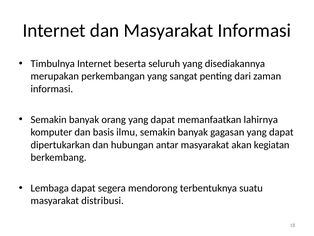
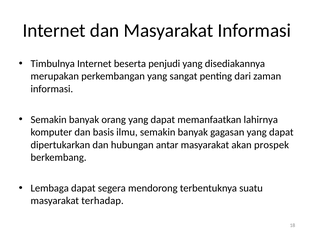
seluruh: seluruh -> penjudi
kegiatan: kegiatan -> prospek
distribusi: distribusi -> terhadap
